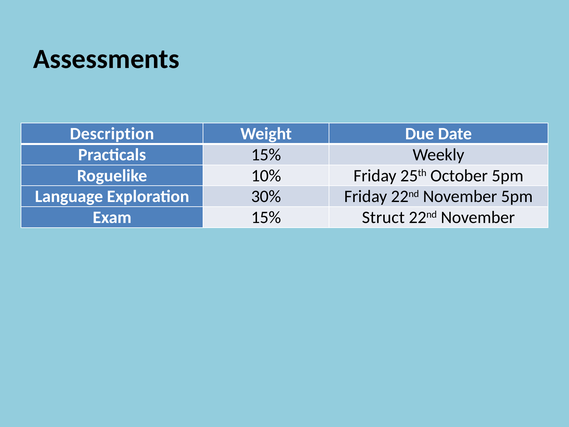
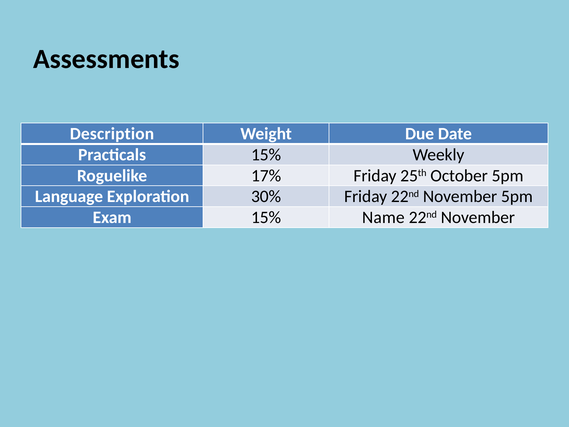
10%: 10% -> 17%
Struct: Struct -> Name
